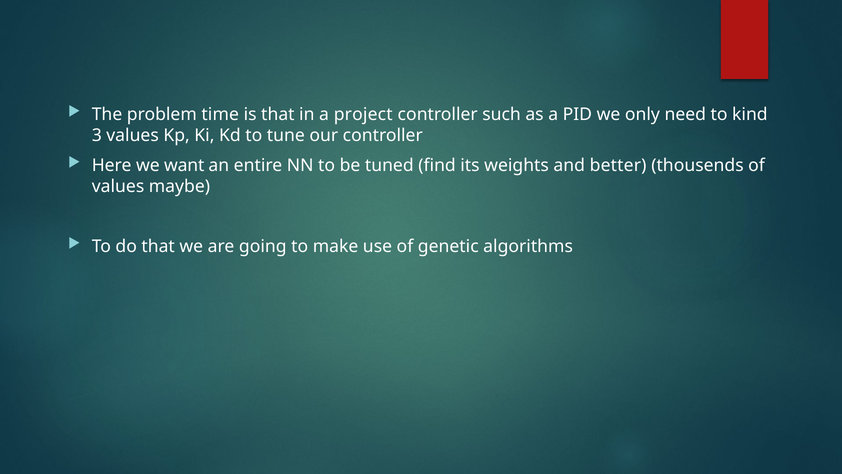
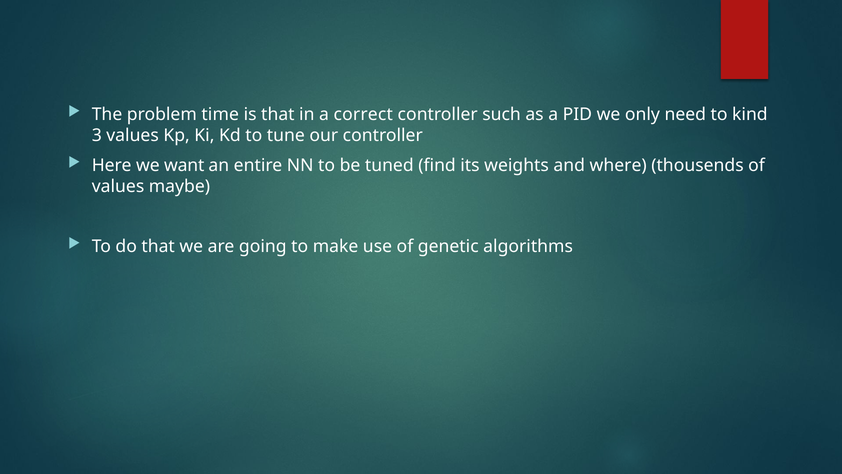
project: project -> correct
better: better -> where
